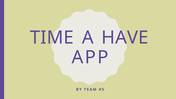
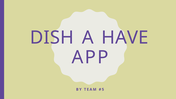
TIME: TIME -> DISH
